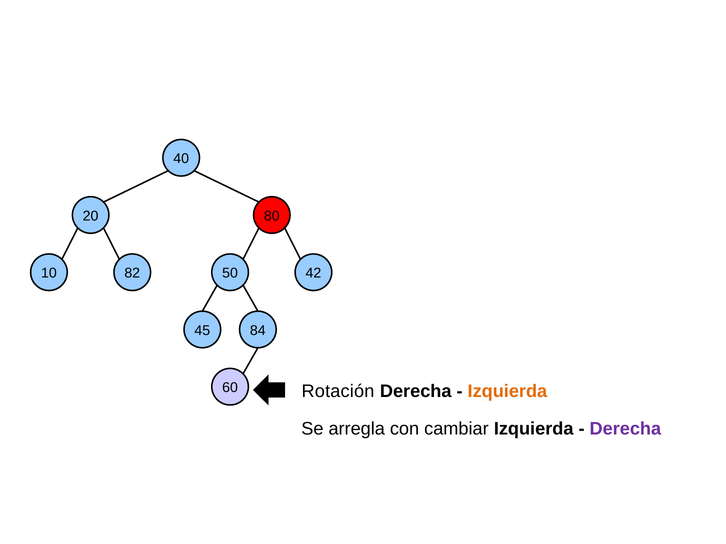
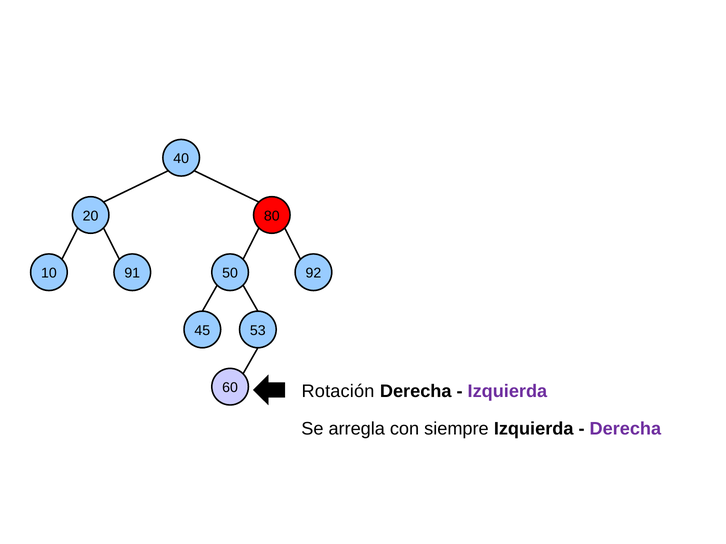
82: 82 -> 91
42: 42 -> 92
84: 84 -> 53
Izquierda at (507, 392) colour: orange -> purple
cambiar: cambiar -> siempre
